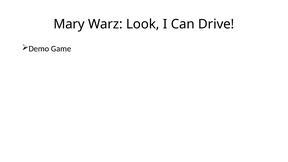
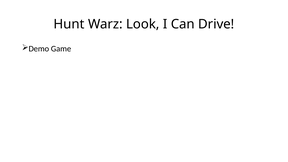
Mary: Mary -> Hunt
